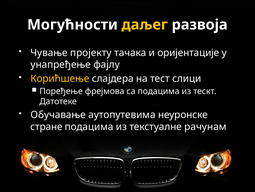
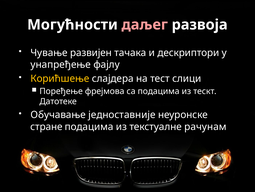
даљег colour: yellow -> pink
пројекту: пројекту -> развијен
оријентације: оријентације -> дескриптори
аутопутевима: аутопутевима -> једноставније
